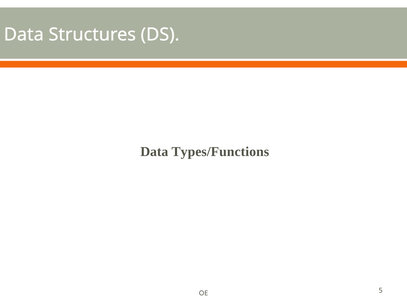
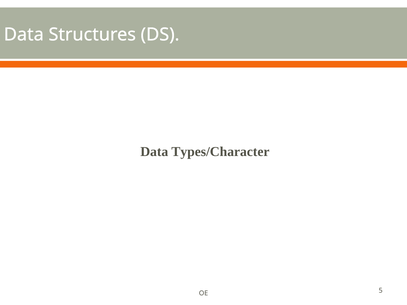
Types/Functions: Types/Functions -> Types/Character
